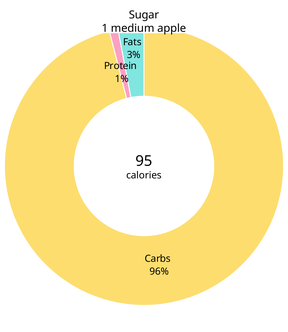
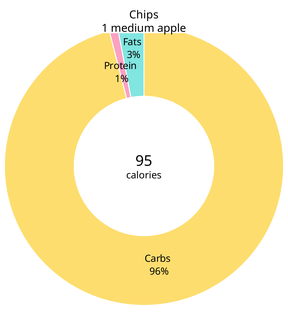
Sugar: Sugar -> Chips
